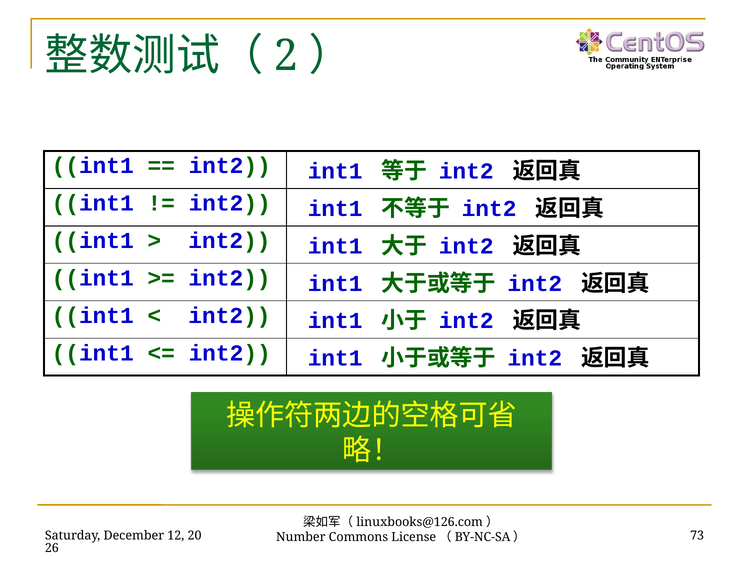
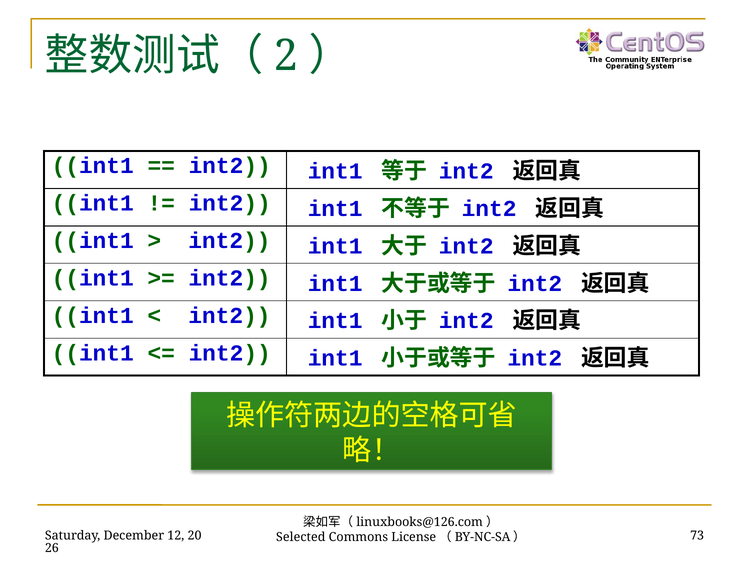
Number: Number -> Selected
